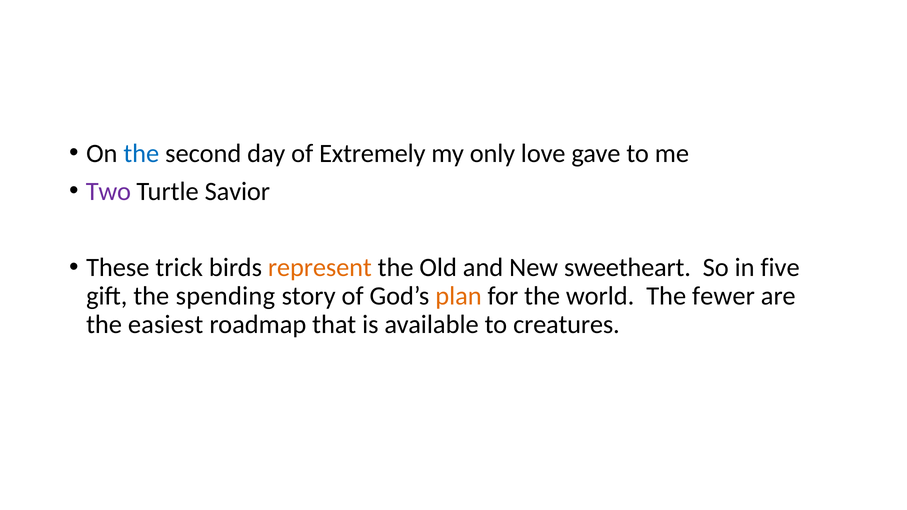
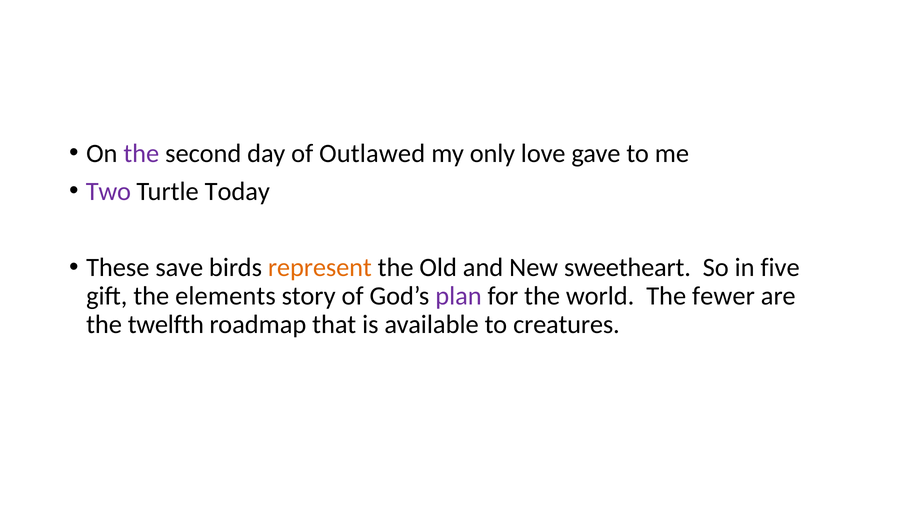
the at (141, 153) colour: blue -> purple
Extremely: Extremely -> Outlawed
Savior: Savior -> Today
trick: trick -> save
spending: spending -> elements
plan colour: orange -> purple
easiest: easiest -> twelfth
